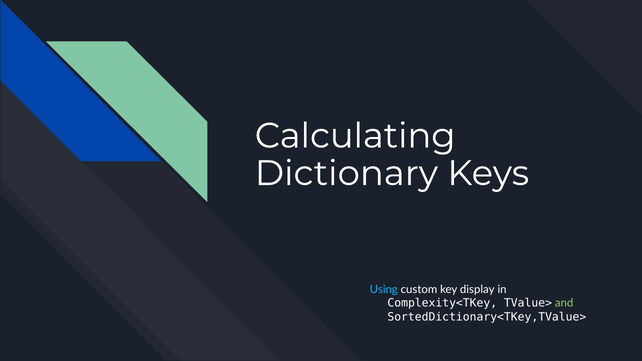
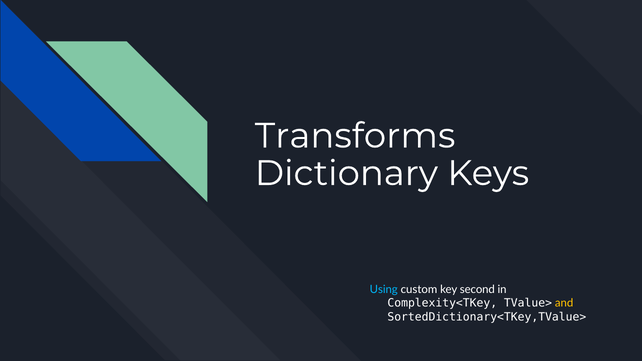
Calculating: Calculating -> Transforms
display: display -> second
and colour: light green -> yellow
